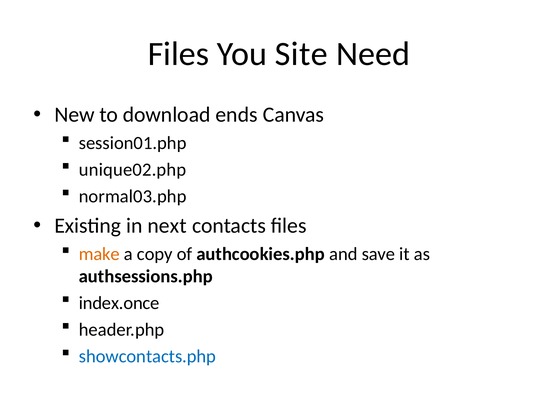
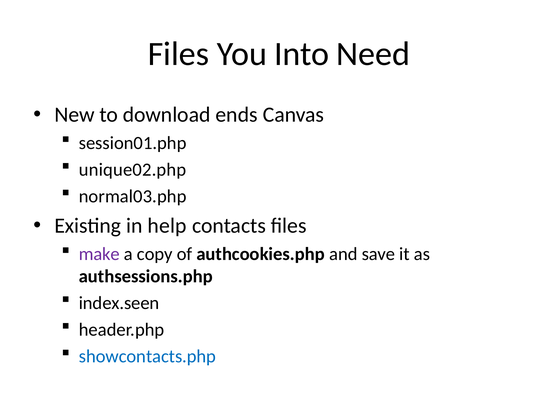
Site: Site -> Into
next: next -> help
make colour: orange -> purple
index.once: index.once -> index.seen
